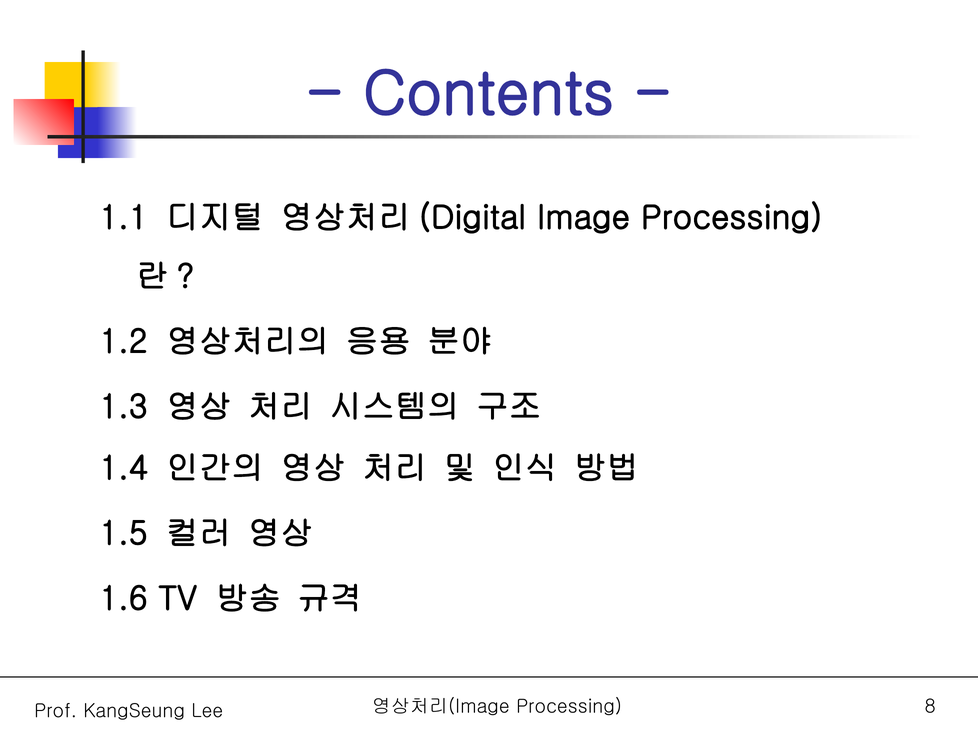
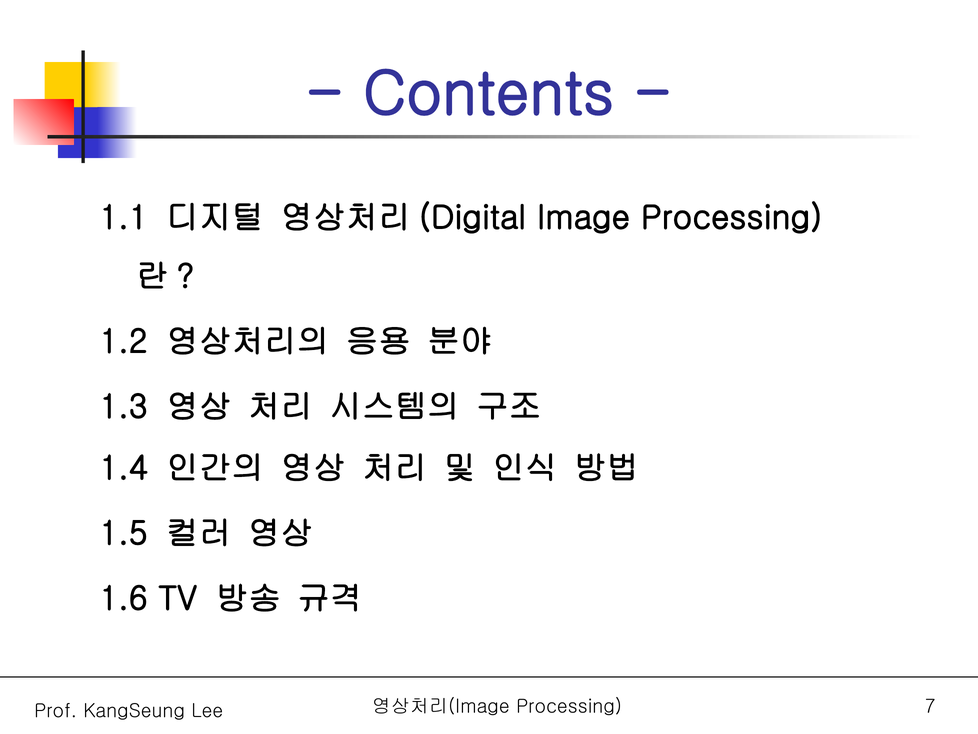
8: 8 -> 7
